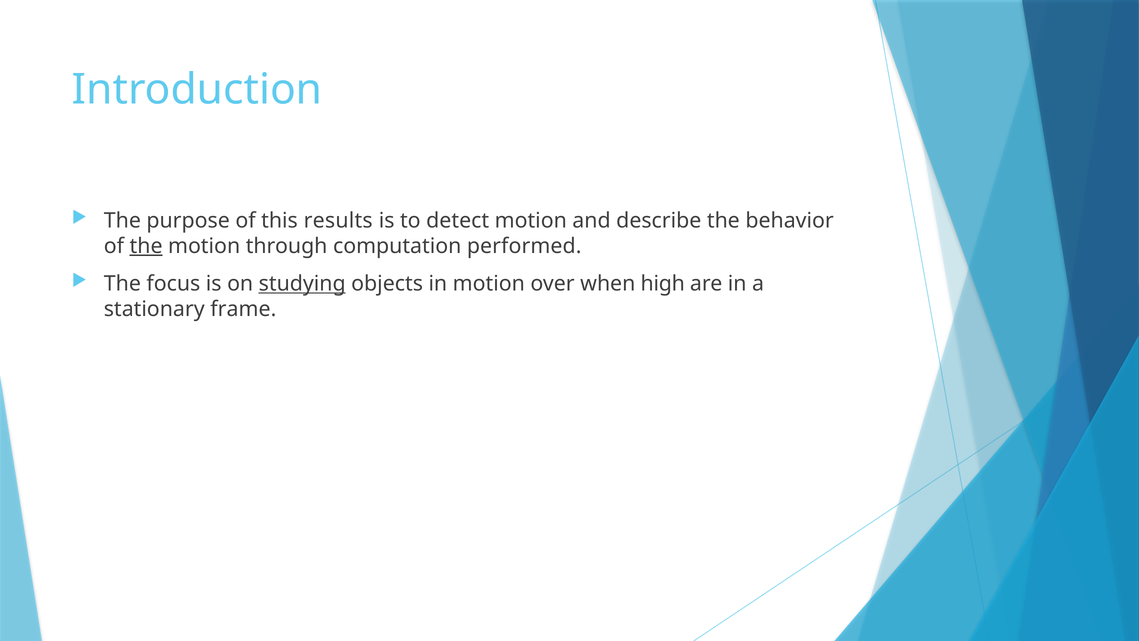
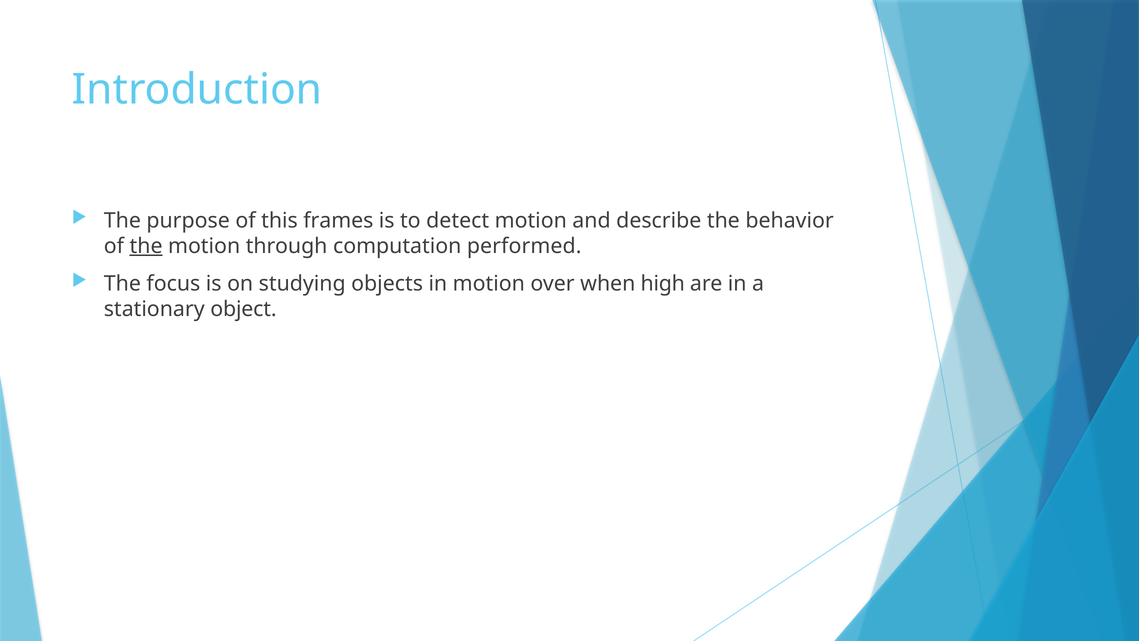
results: results -> frames
studying underline: present -> none
frame: frame -> object
